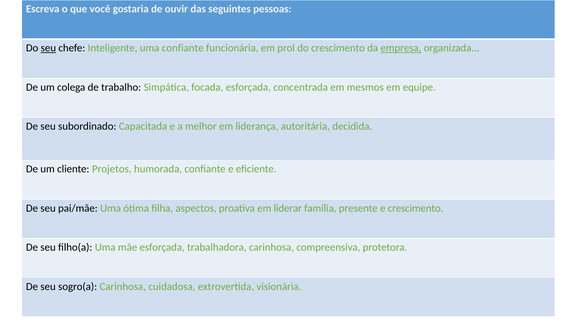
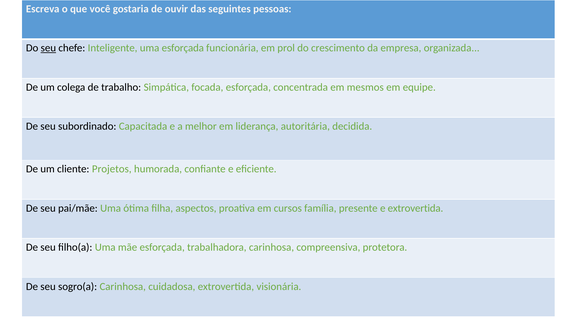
uma confiante: confiante -> esforçada
empresa underline: present -> none
liderar: liderar -> cursos
e crescimento: crescimento -> extrovertida
